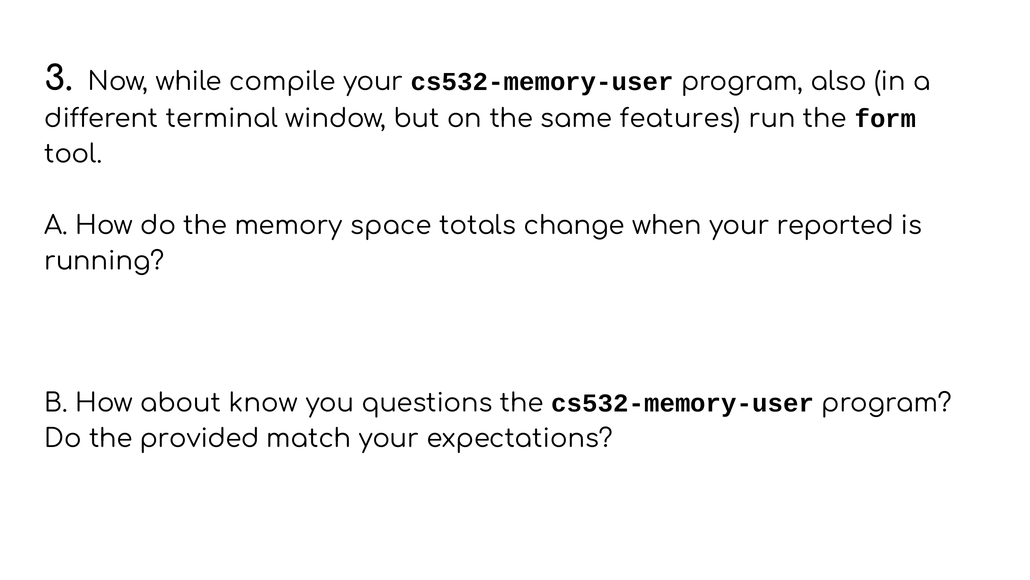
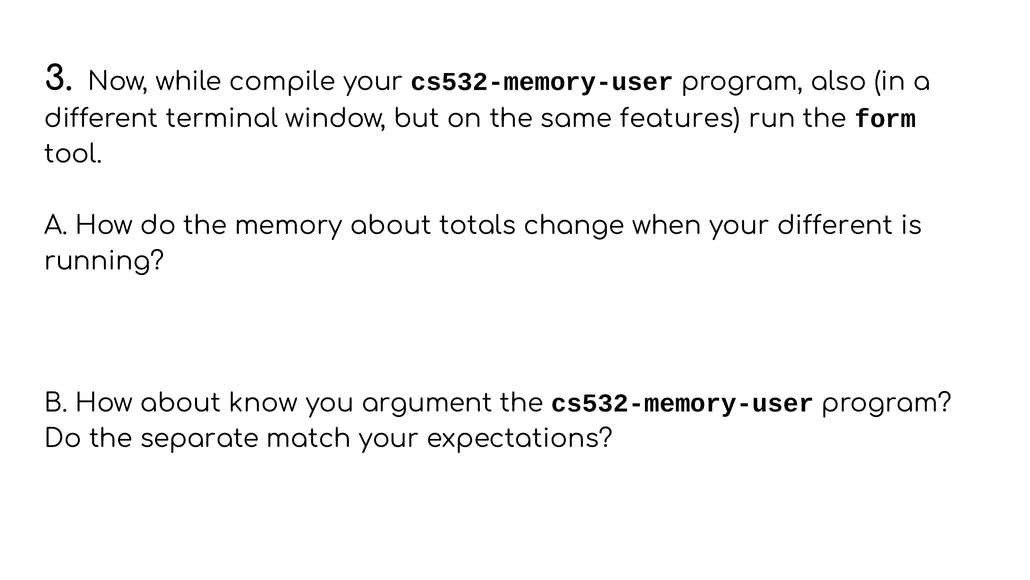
memory space: space -> about
your reported: reported -> different
questions: questions -> argument
provided: provided -> separate
